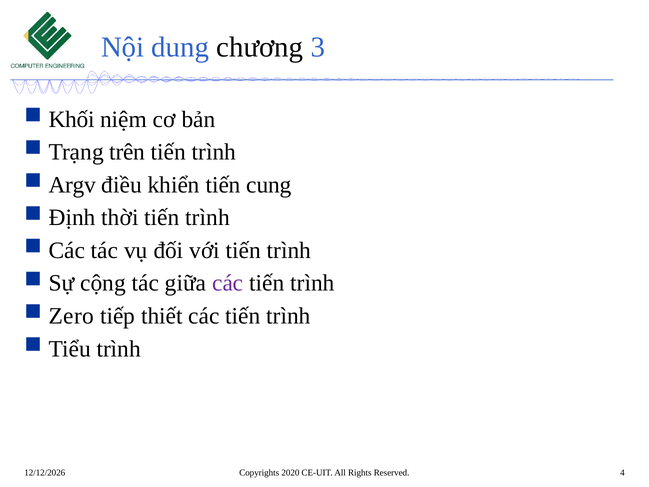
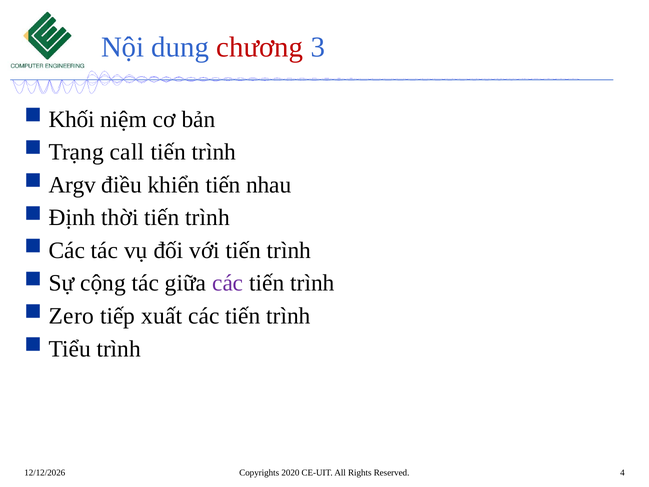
chương colour: black -> red
trên: trên -> call
cung: cung -> nhau
thiết: thiết -> xuất
